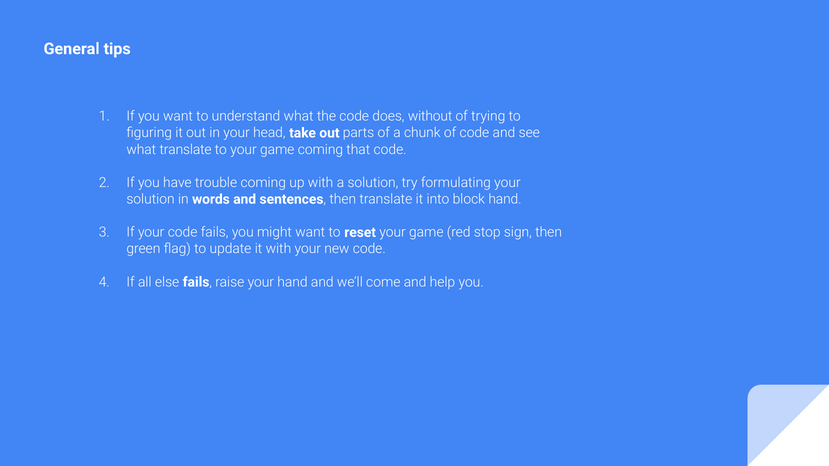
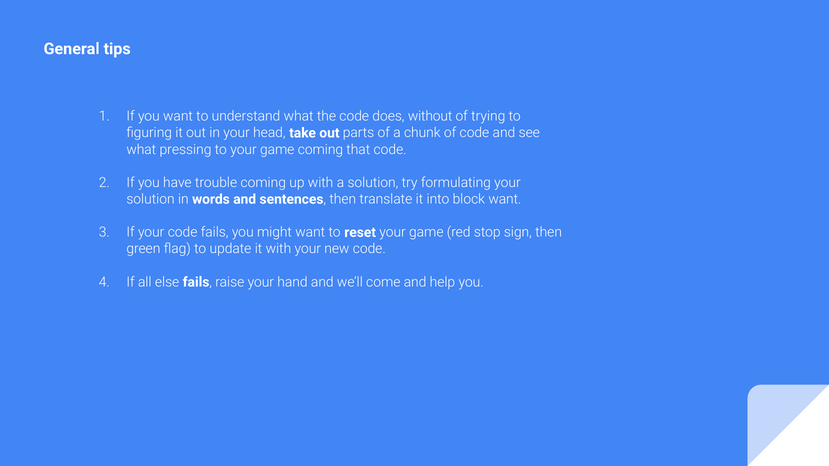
what translate: translate -> pressing
block hand: hand -> want
